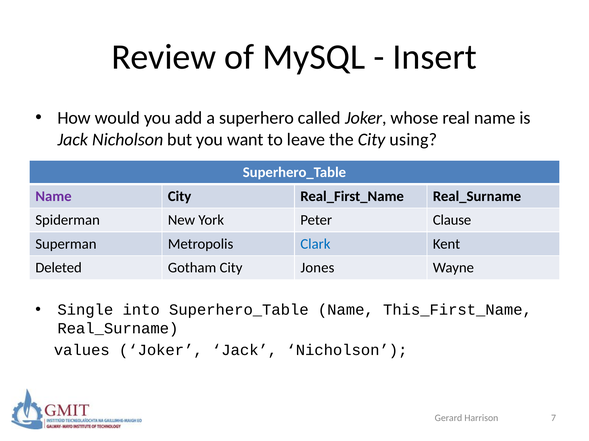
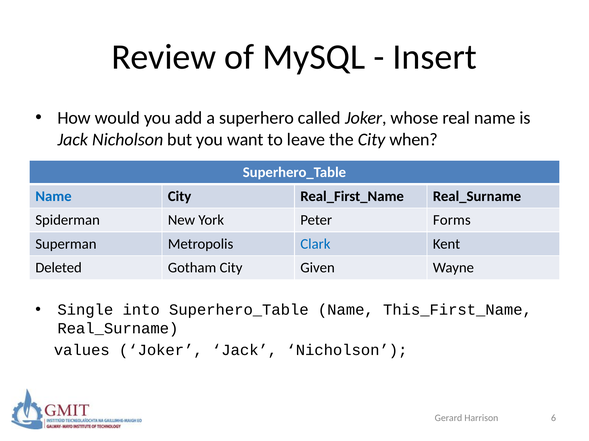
using: using -> when
Name at (53, 197) colour: purple -> blue
Clause: Clause -> Forms
Jones: Jones -> Given
7: 7 -> 6
